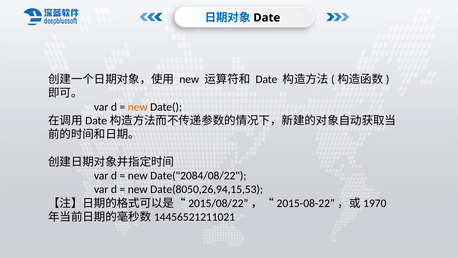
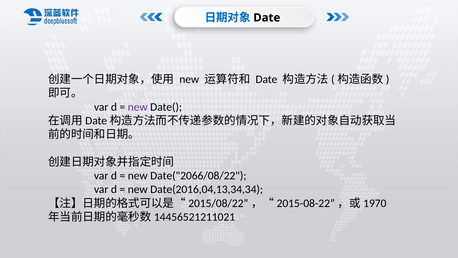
new at (138, 107) colour: orange -> purple
Date("2084/08/22: Date("2084/08/22 -> Date("2066/08/22
Date(8050,26,94,15,53: Date(8050,26,94,15,53 -> Date(2016,04,13,34,34
